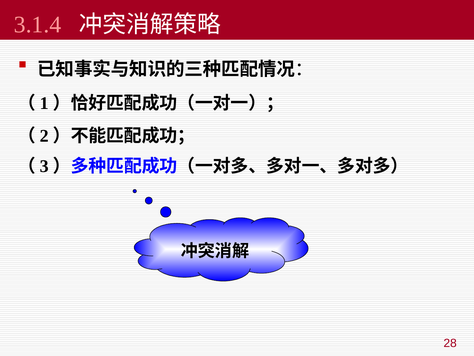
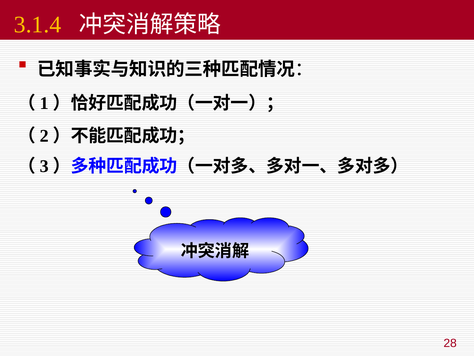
3.1.4 colour: pink -> yellow
